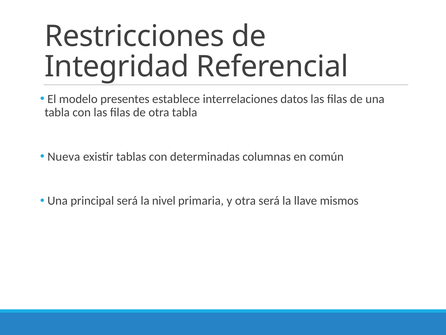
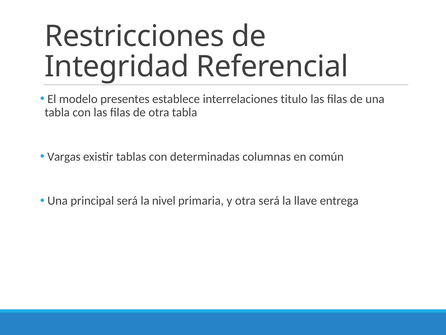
datos: datos -> titulo
Nueva: Nueva -> Vargas
mismos: mismos -> entrega
